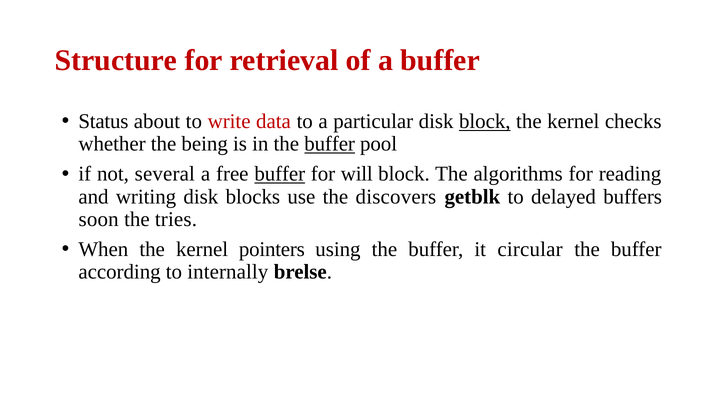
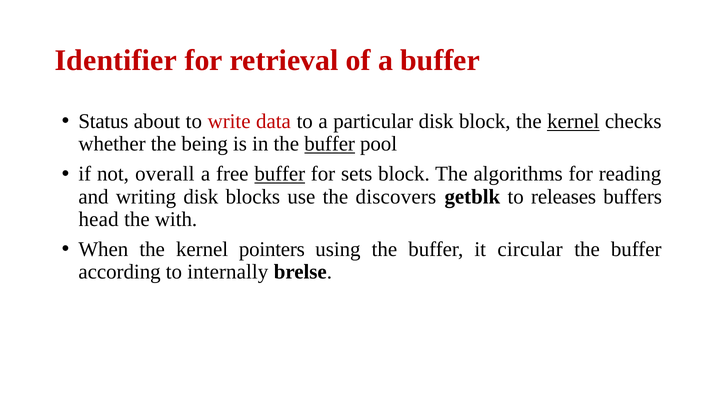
Structure: Structure -> Identifier
block at (485, 121) underline: present -> none
kernel at (573, 121) underline: none -> present
several: several -> overall
will: will -> sets
delayed: delayed -> releases
soon: soon -> head
tries: tries -> with
